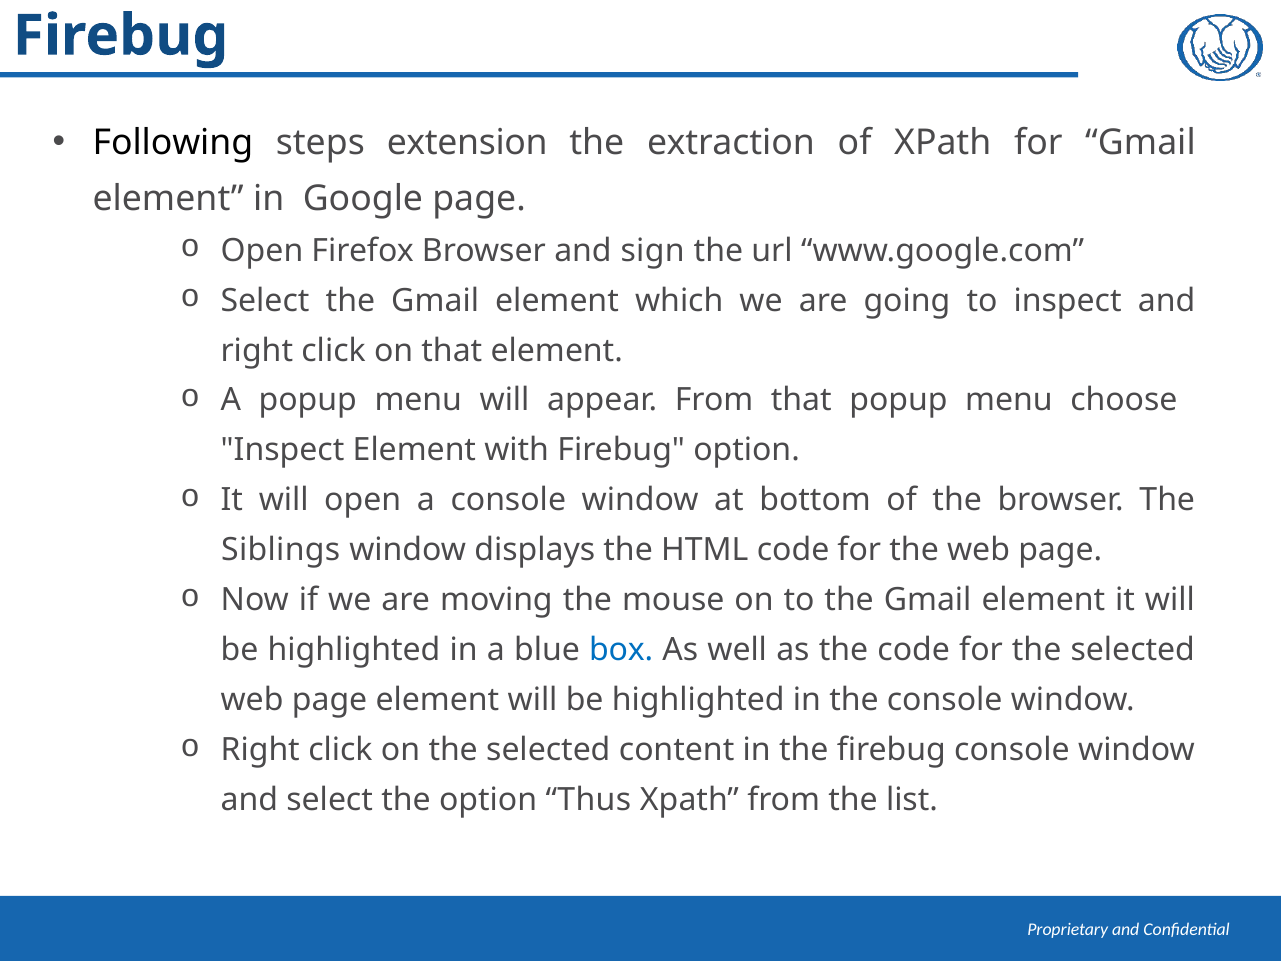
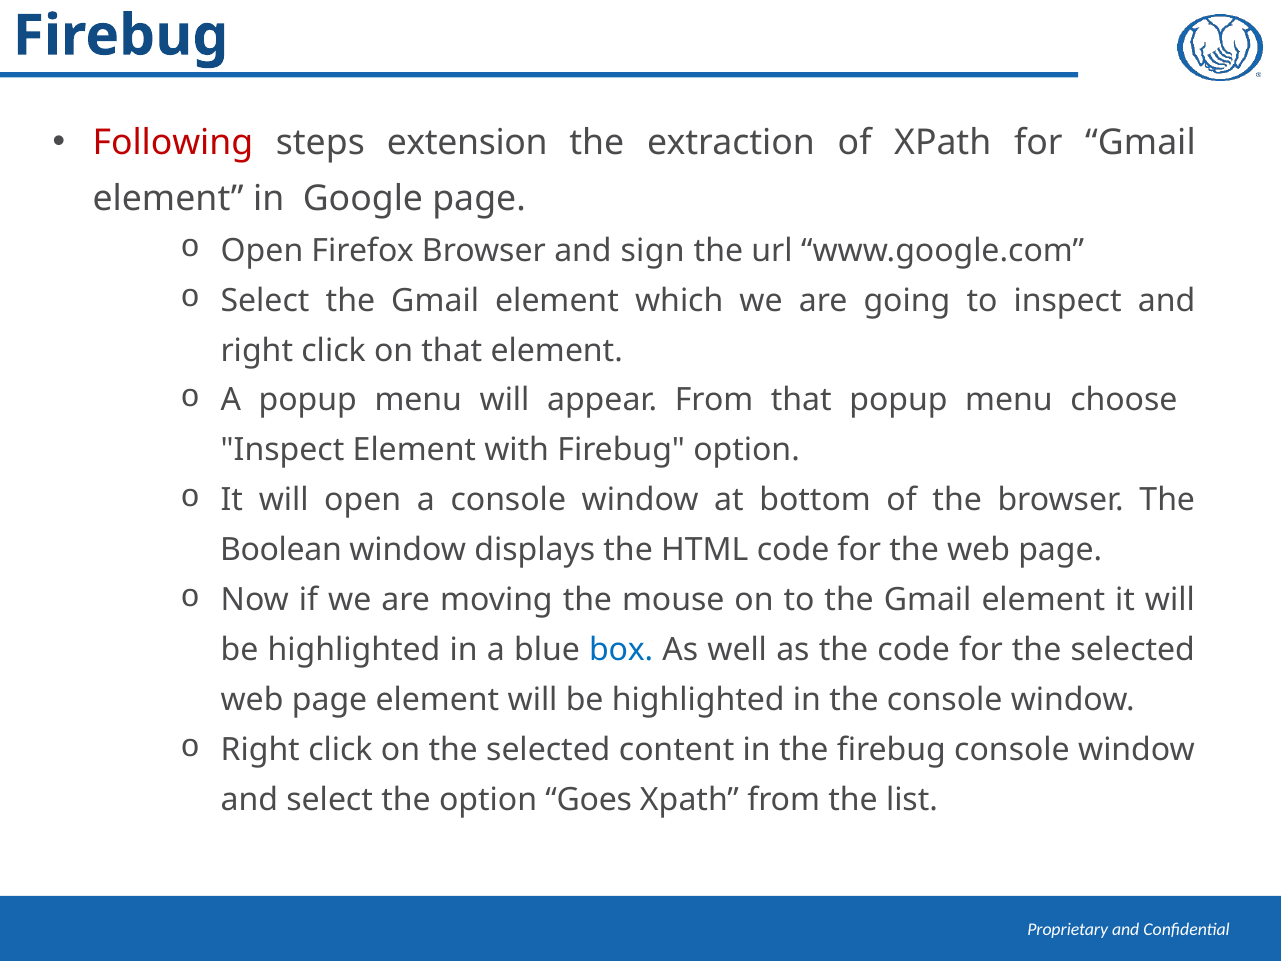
Following colour: black -> red
Siblings: Siblings -> Boolean
Thus: Thus -> Goes
